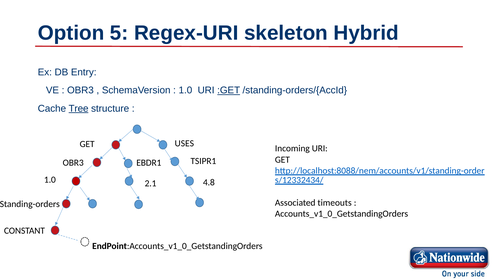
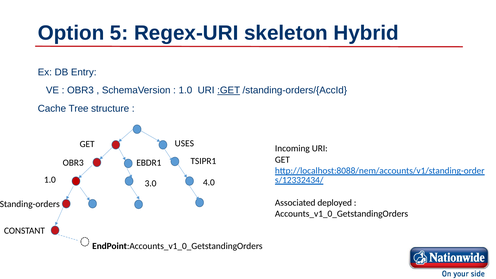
Tree underline: present -> none
2.1: 2.1 -> 3.0
4.8: 4.8 -> 4.0
timeouts: timeouts -> deployed
